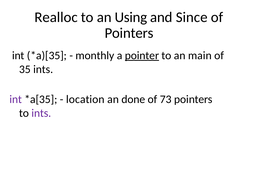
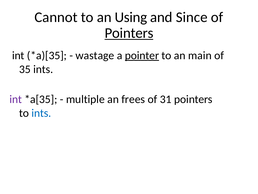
Realloc: Realloc -> Cannot
Pointers at (129, 33) underline: none -> present
monthly: monthly -> wastage
location: location -> multiple
done: done -> frees
73: 73 -> 31
ints at (41, 113) colour: purple -> blue
